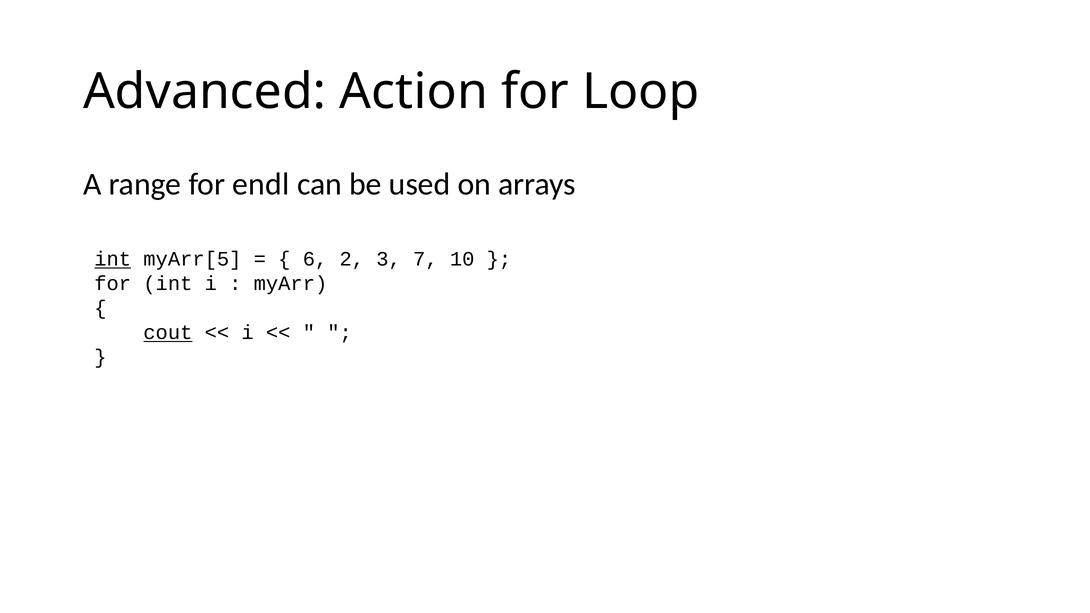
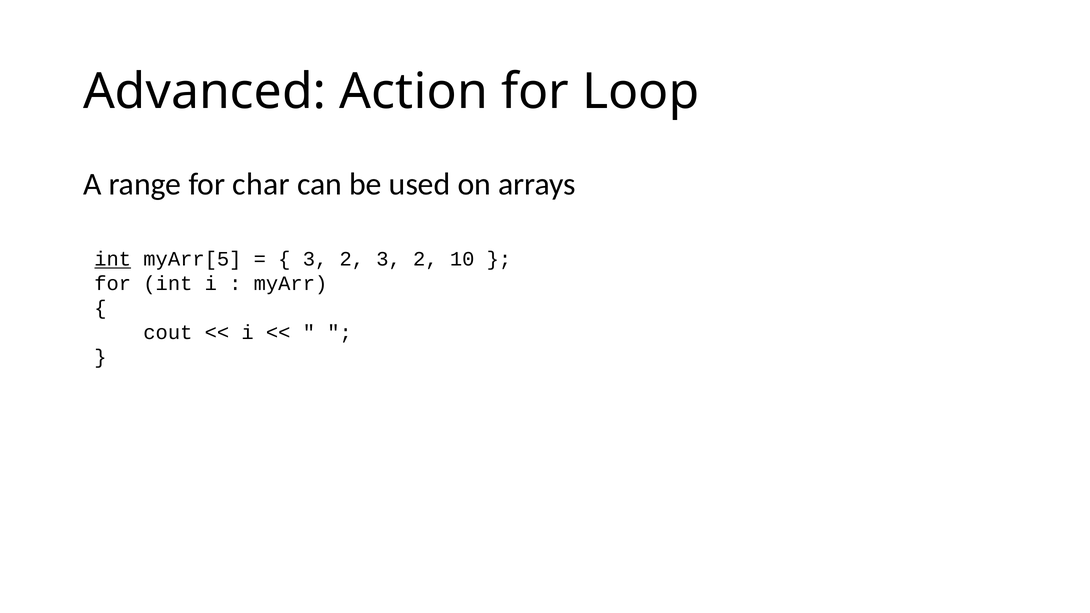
endl: endl -> char
6 at (315, 259): 6 -> 3
2 3 7: 7 -> 2
cout underline: present -> none
